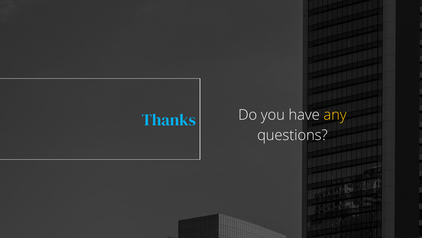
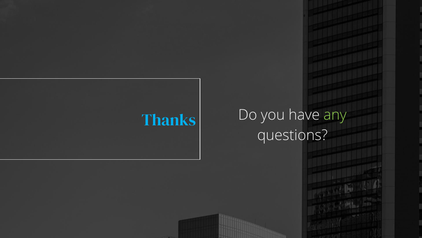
any colour: yellow -> light green
